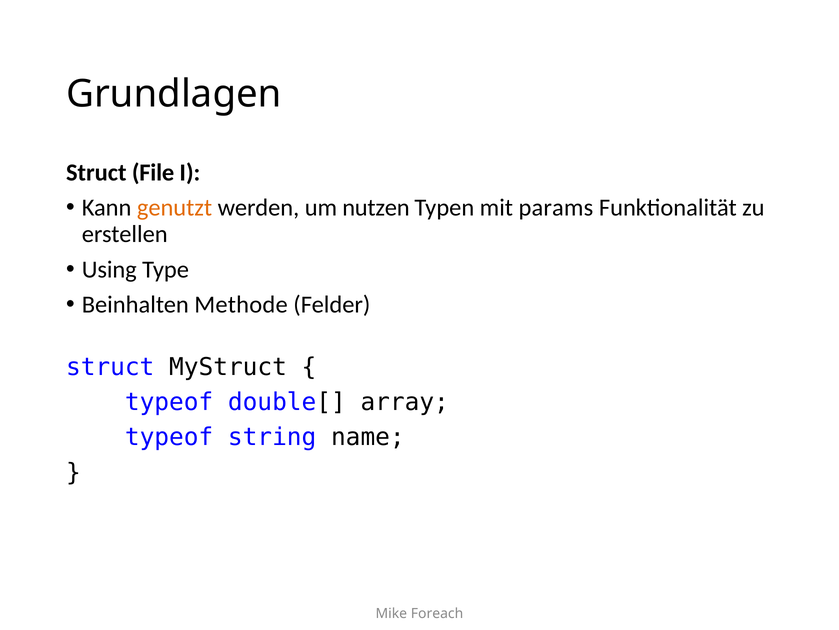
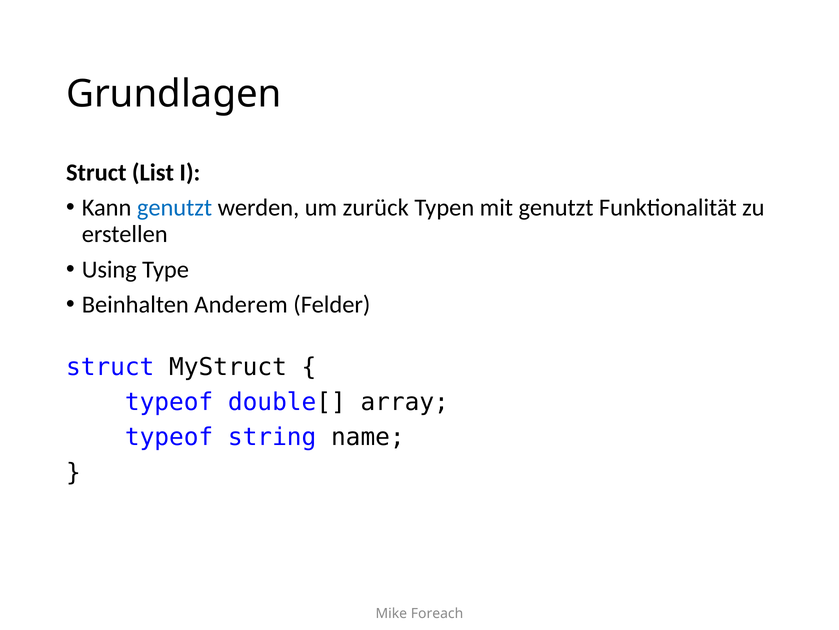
File: File -> List
genutzt at (175, 208) colour: orange -> blue
nutzen: nutzen -> zurück
mit params: params -> genutzt
Methode: Methode -> Anderem
